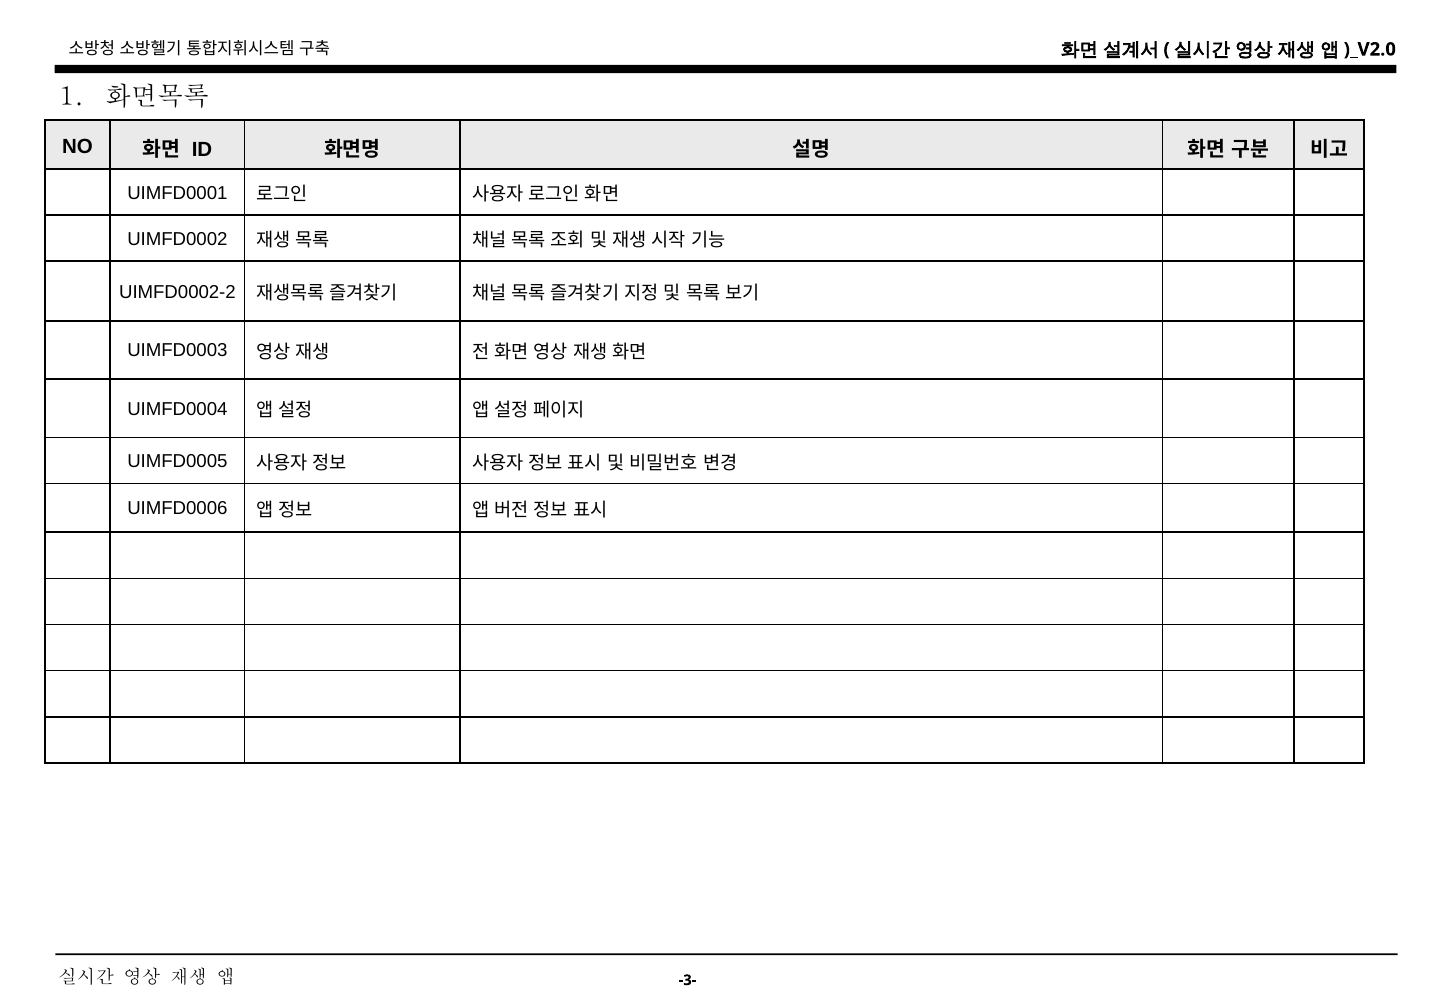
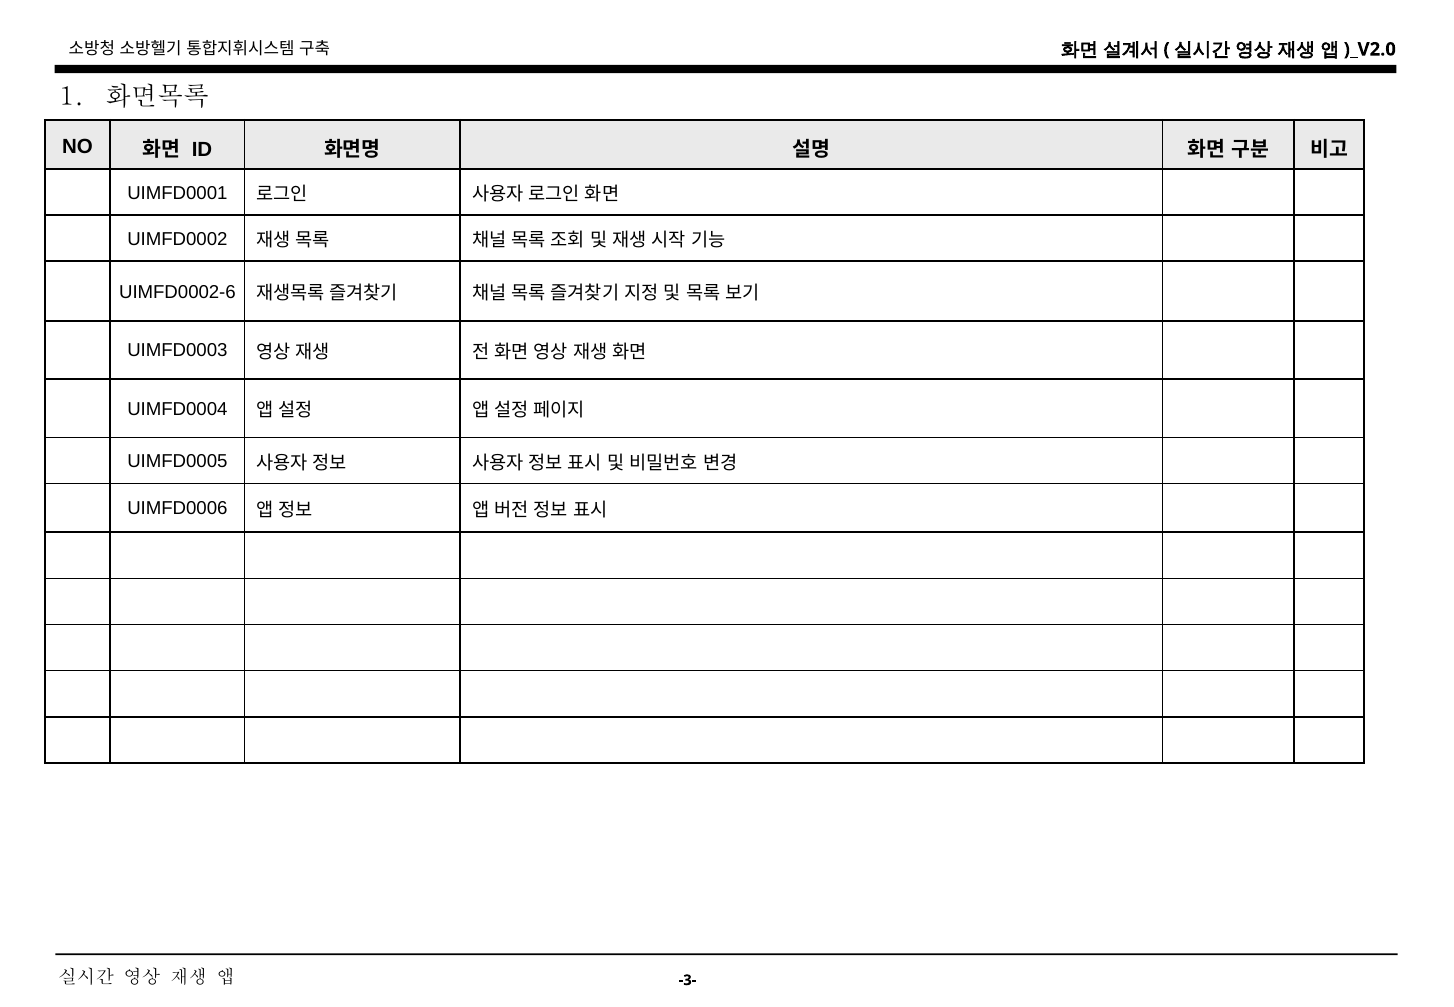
UIMFD0002-2: UIMFD0002-2 -> UIMFD0002-6
